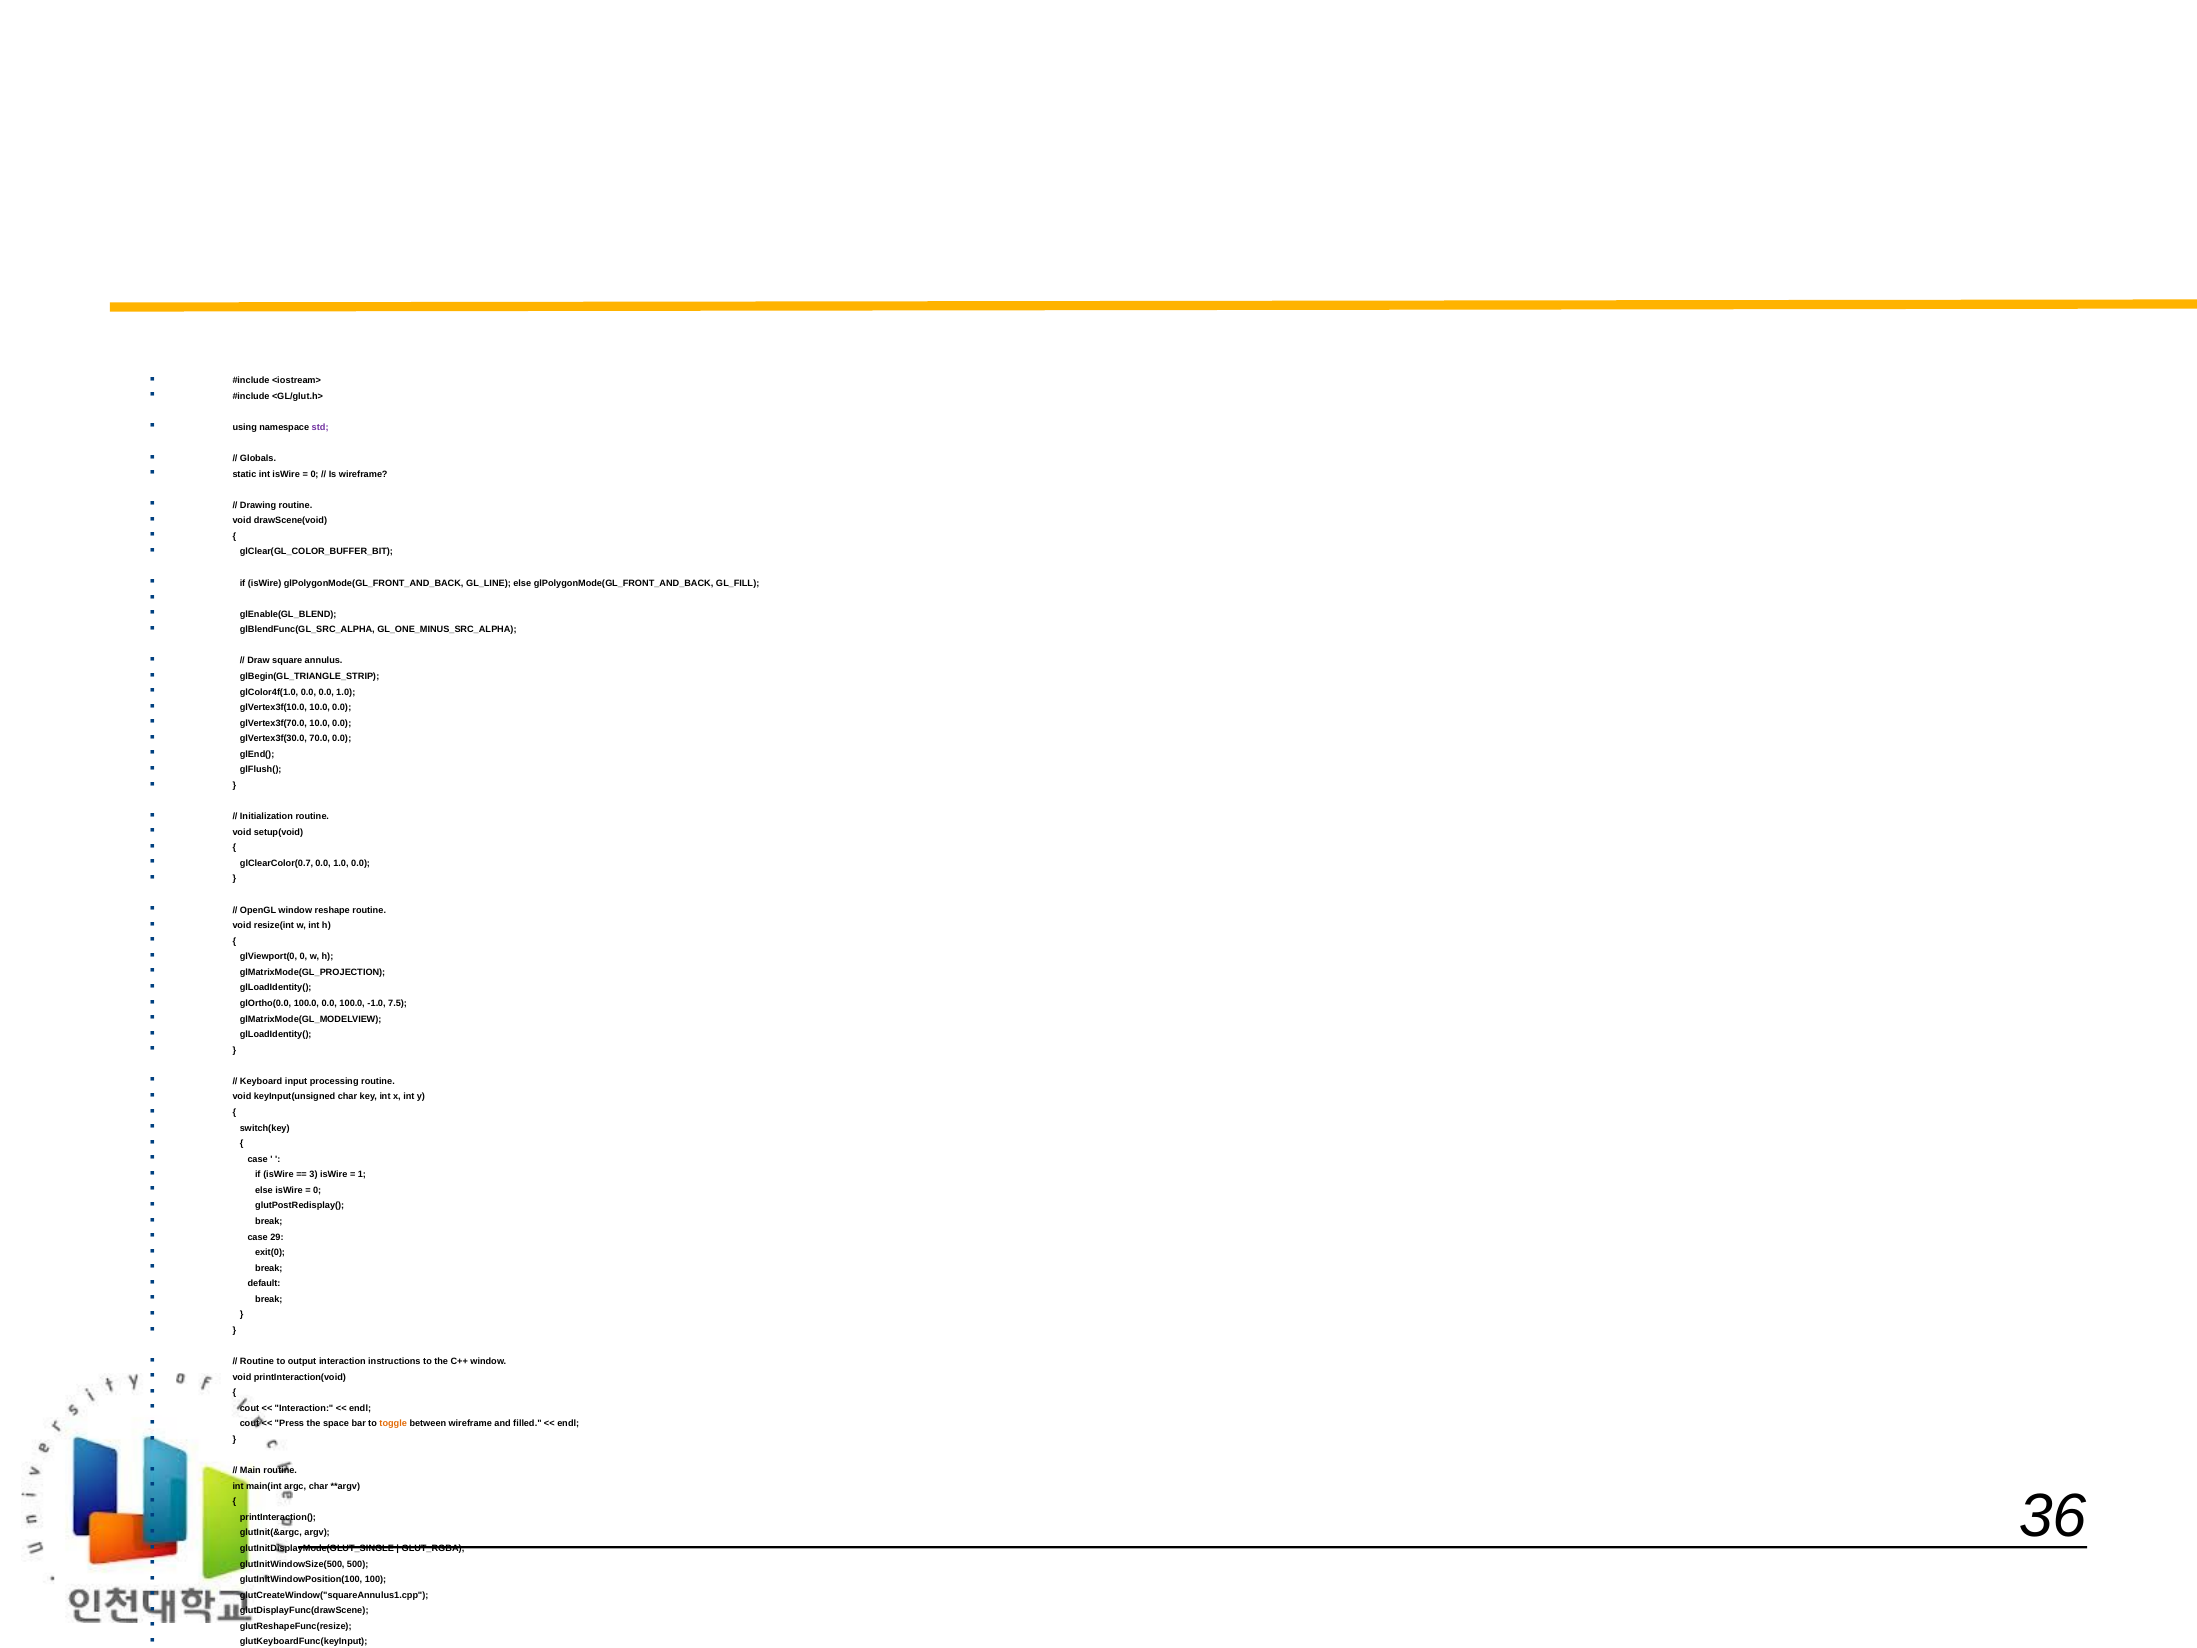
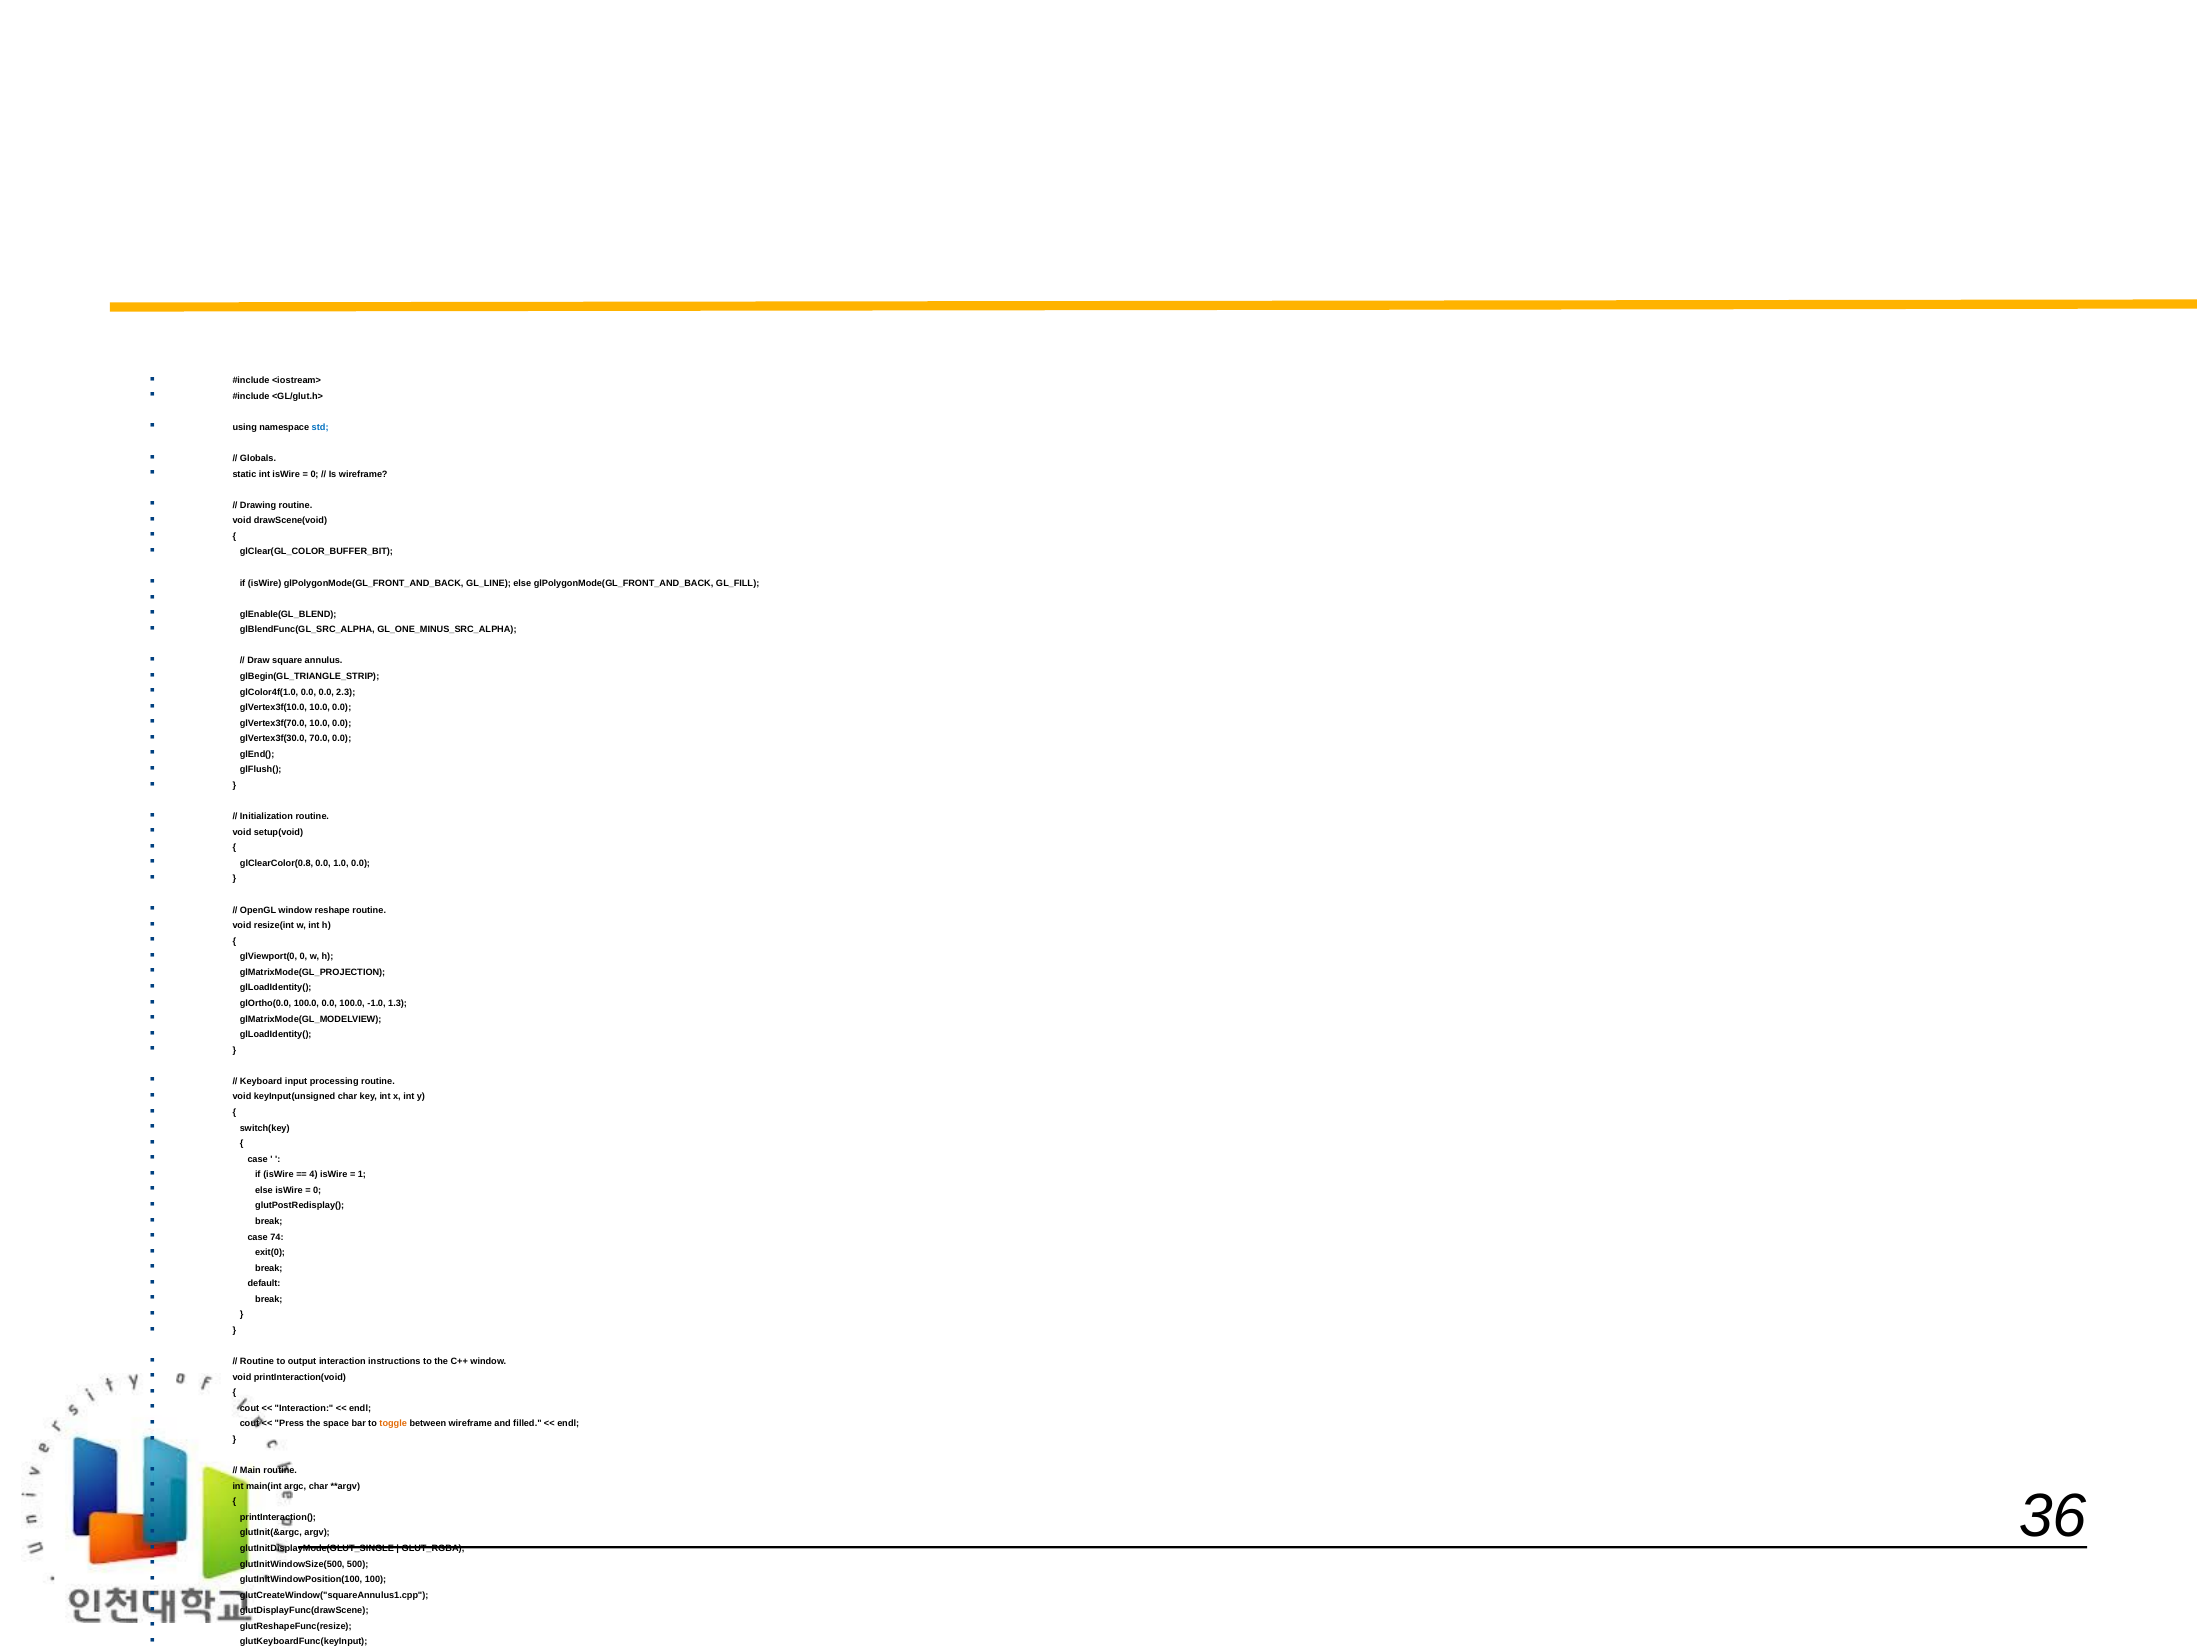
std colour: purple -> blue
0.0 0.0 1.0: 1.0 -> 2.3
glClearColor(0.7: glClearColor(0.7 -> glClearColor(0.8
7.5: 7.5 -> 1.3
3: 3 -> 4
29: 29 -> 74
